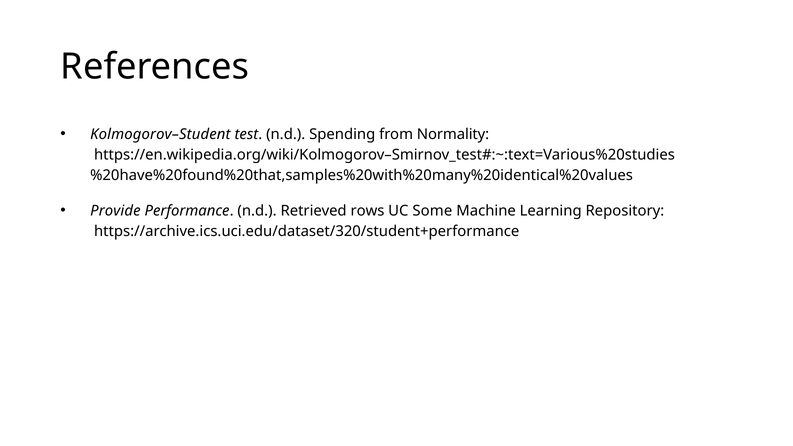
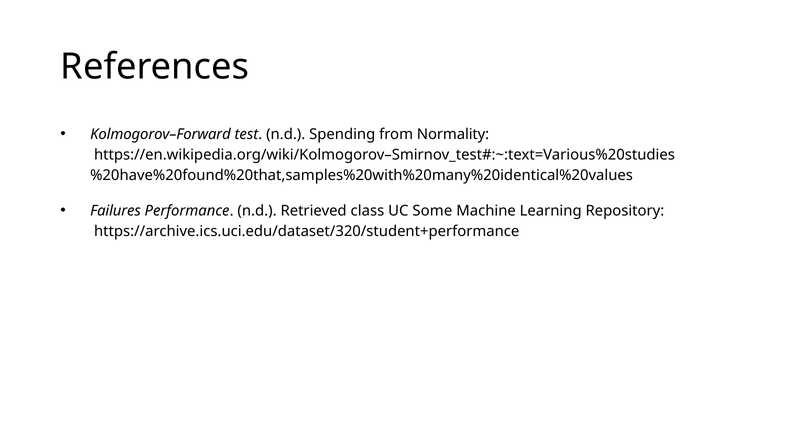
Kolmogorov–Student: Kolmogorov–Student -> Kolmogorov–Forward
Provide: Provide -> Failures
rows: rows -> class
